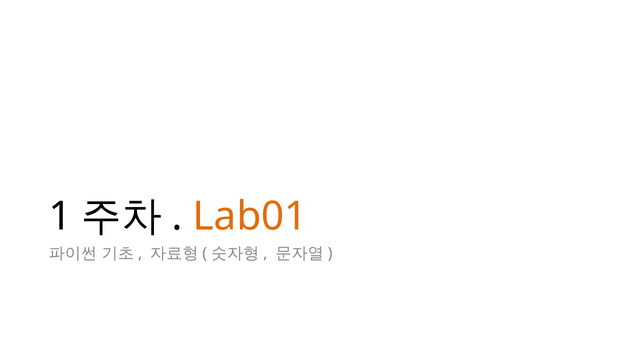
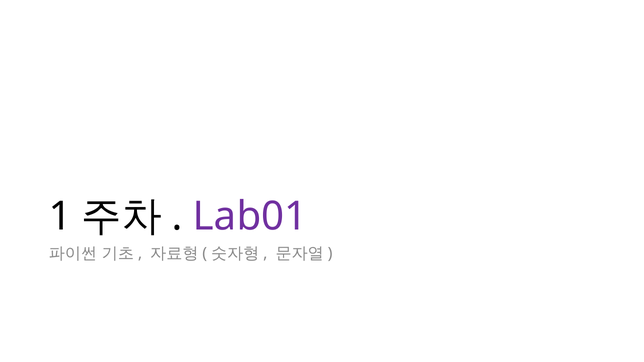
Lab01 colour: orange -> purple
